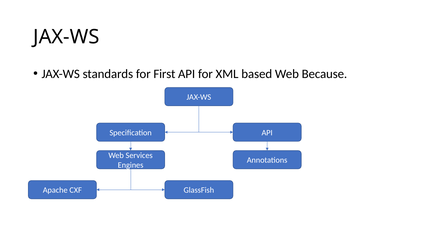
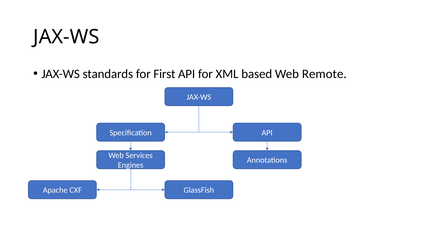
Because: Because -> Remote
